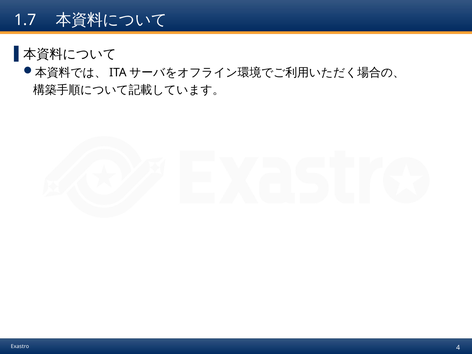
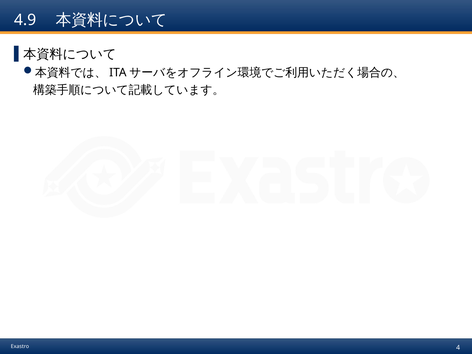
1.7: 1.7 -> 4.9
